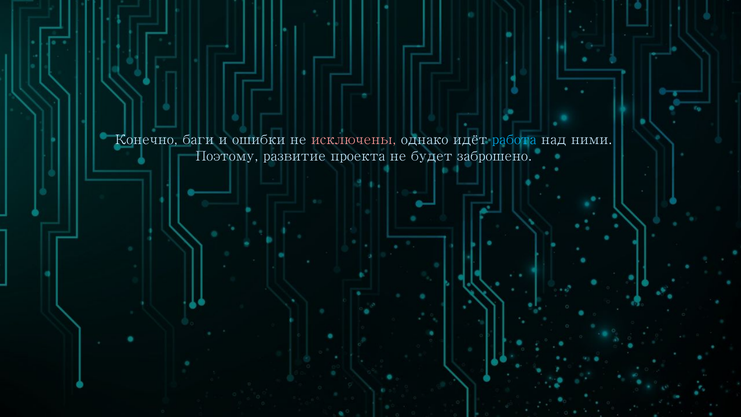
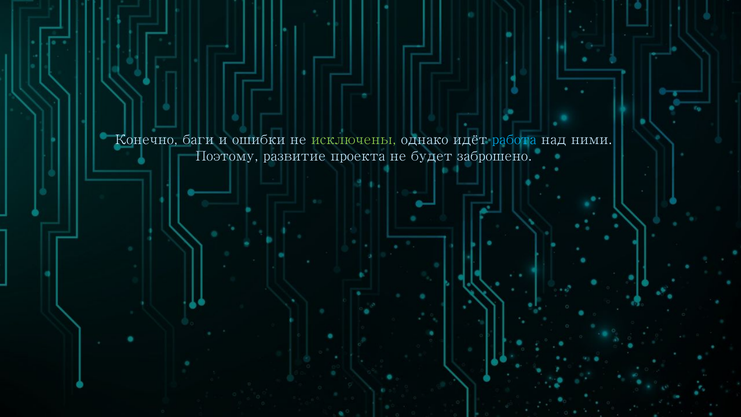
исключены colour: pink -> light green
